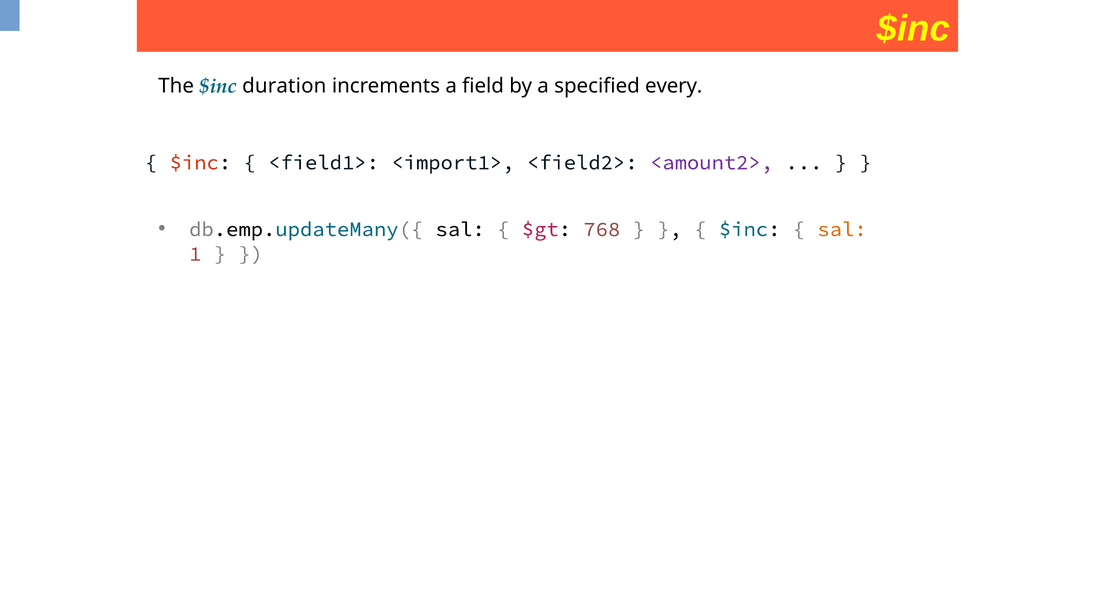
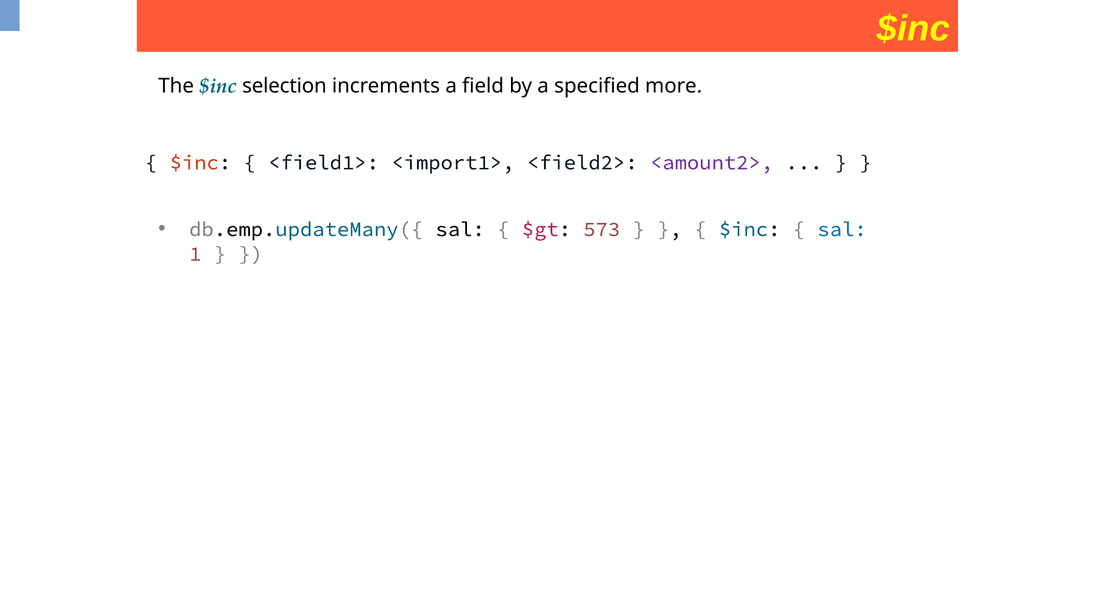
duration: duration -> selection
every: every -> more
768: 768 -> 573
sal at (842, 229) colour: orange -> blue
